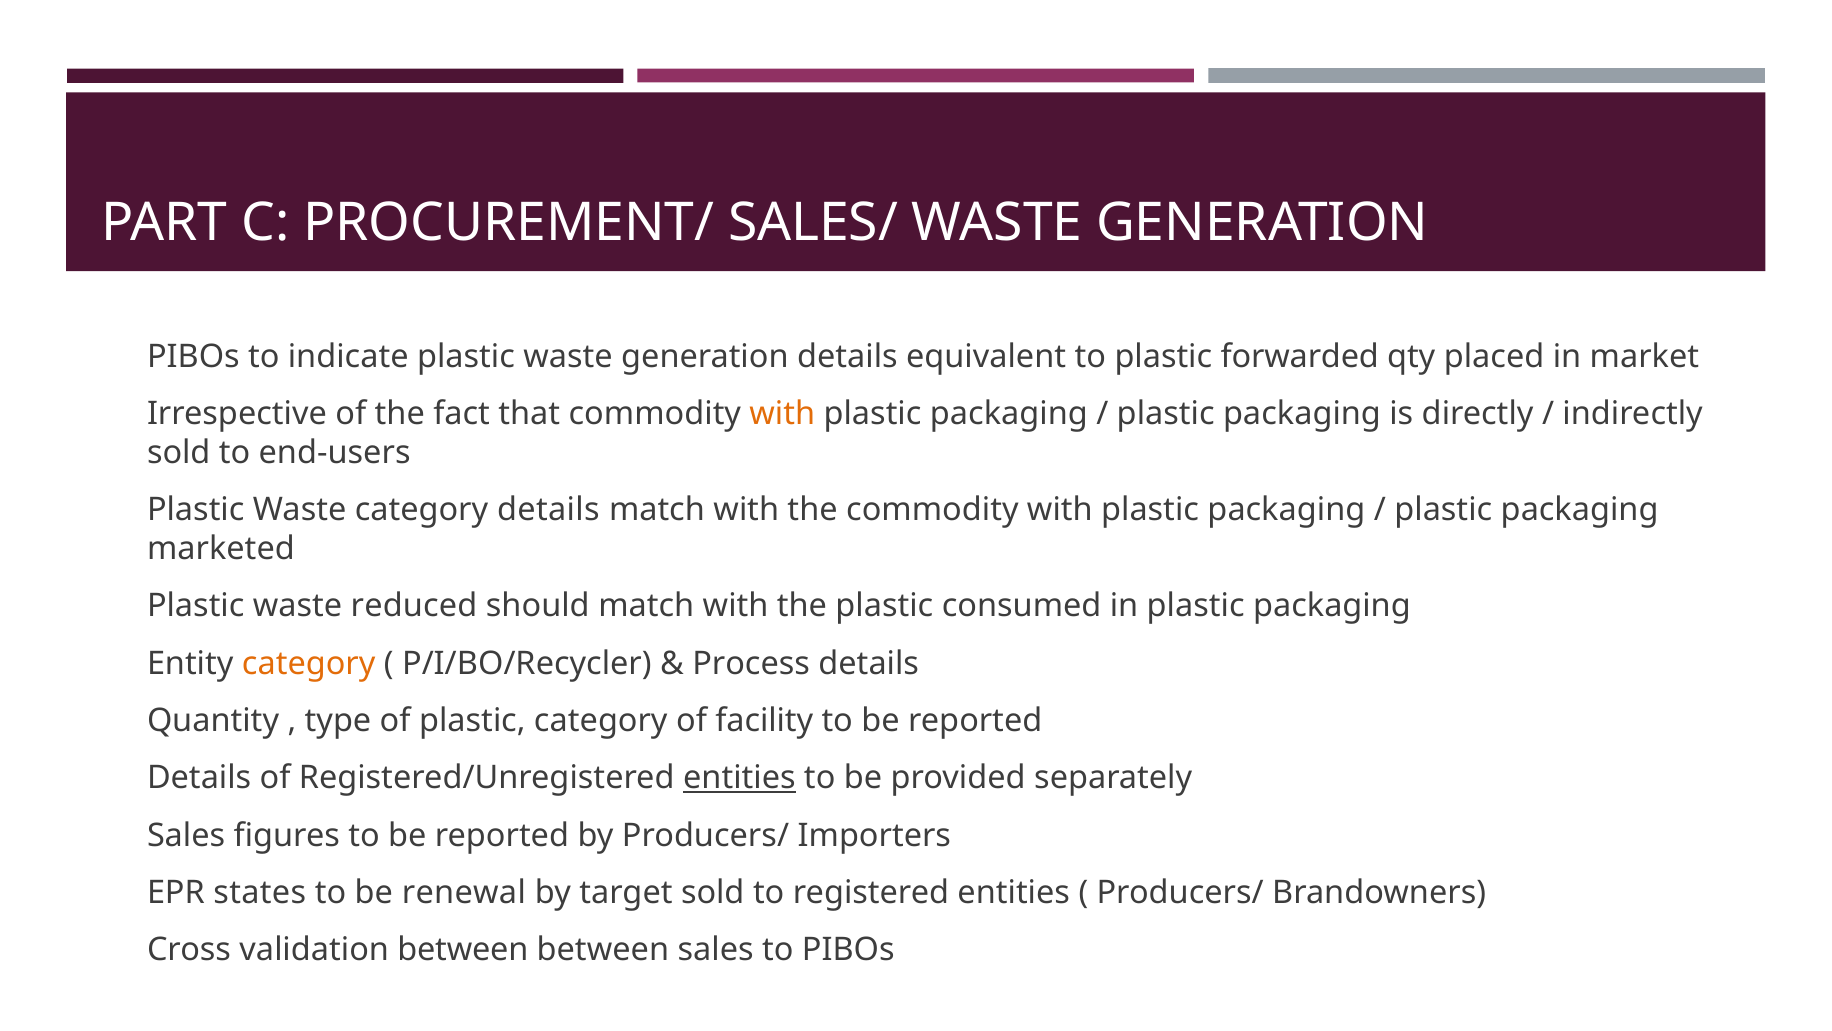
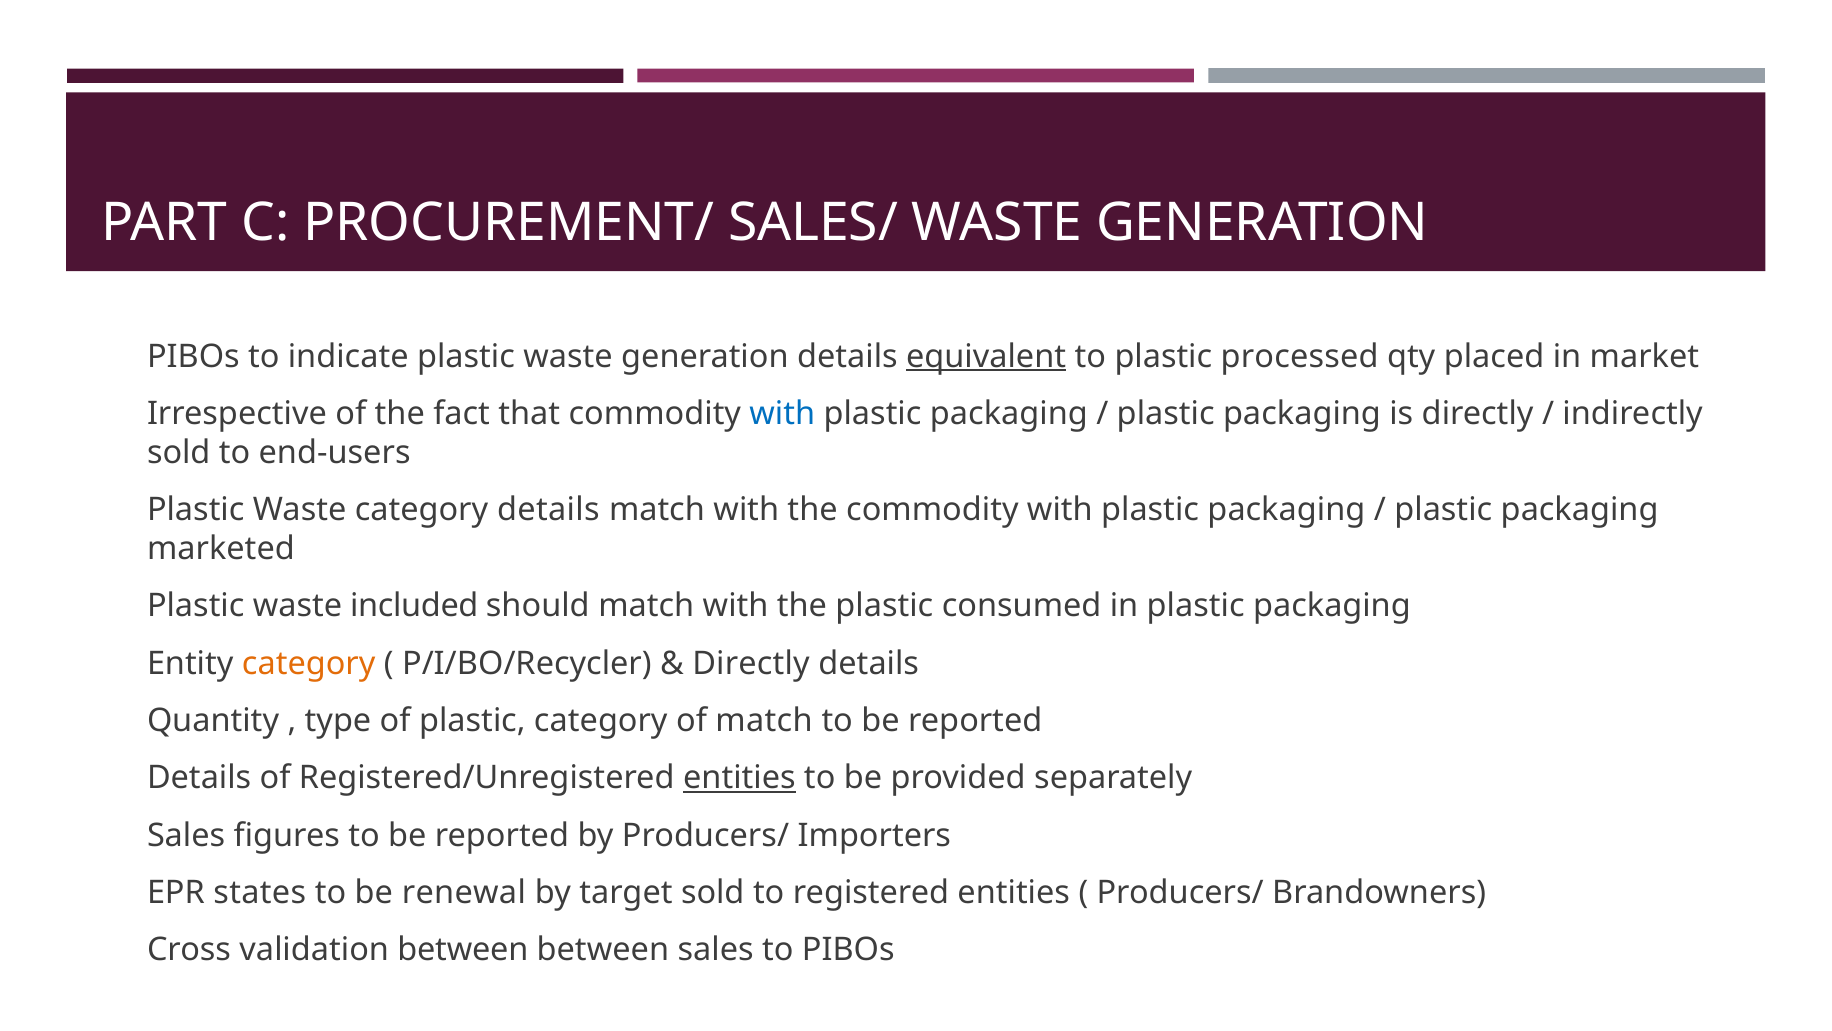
equivalent underline: none -> present
forwarded: forwarded -> processed
with at (782, 413) colour: orange -> blue
reduced: reduced -> included
Process at (751, 663): Process -> Directly
of facility: facility -> match
